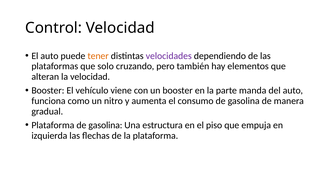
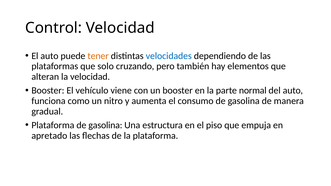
velocidades colour: purple -> blue
manda: manda -> normal
izquierda: izquierda -> apretado
